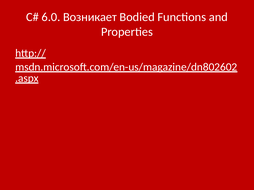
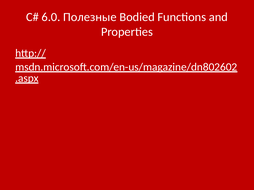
Возникает: Возникает -> Полезные
